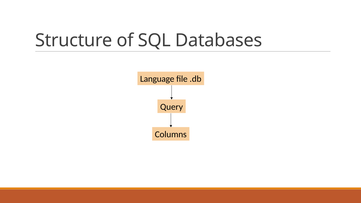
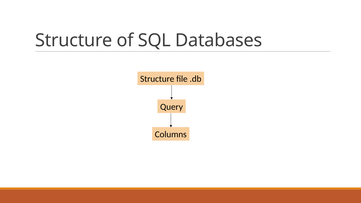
Language at (157, 79): Language -> Structure
